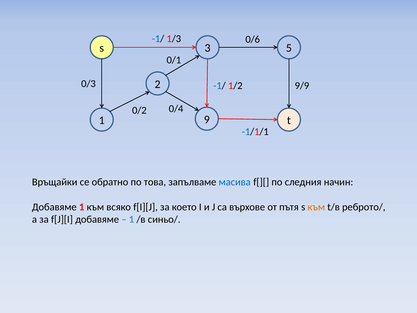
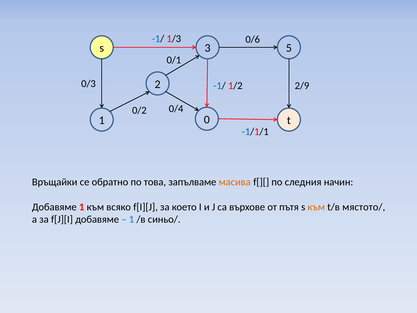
9/9: 9/9 -> 2/9
9: 9 -> 0
масива colour: blue -> orange
реброто/: реброто/ -> мястото/
